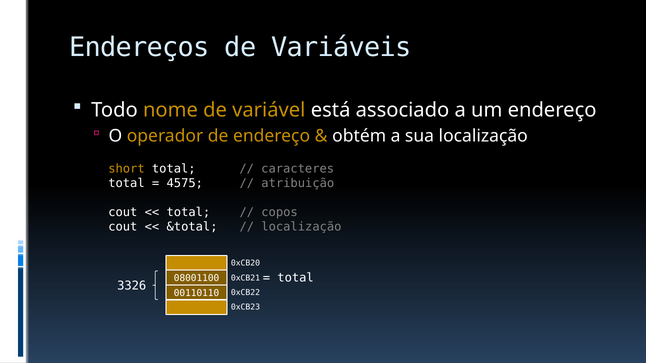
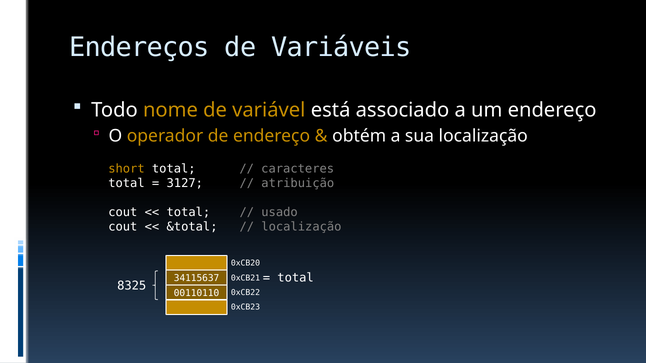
4575: 4575 -> 3127
copos: copos -> usado
08001100: 08001100 -> 34115637
3326: 3326 -> 8325
